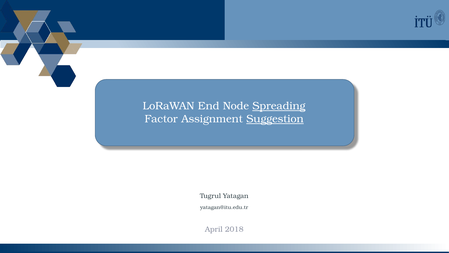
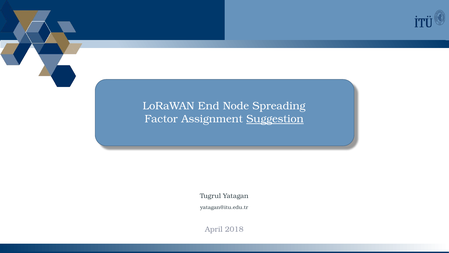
Spreading underline: present -> none
